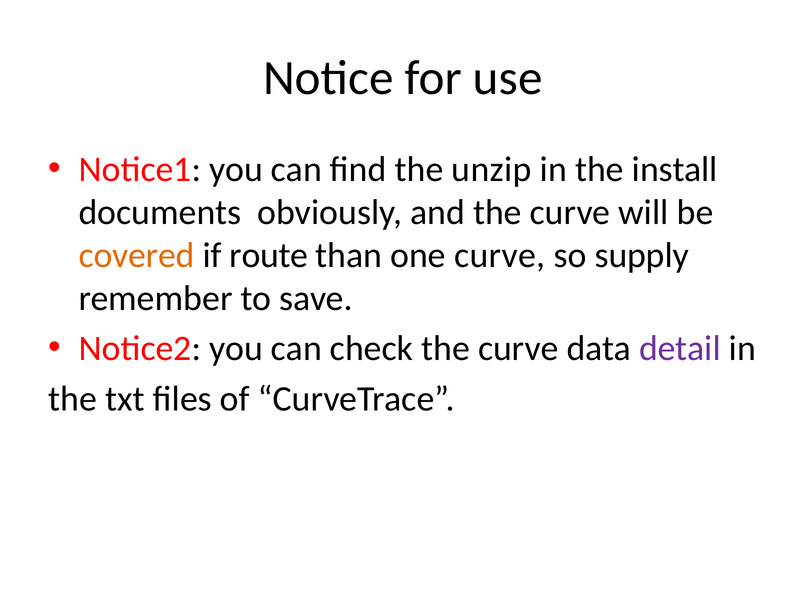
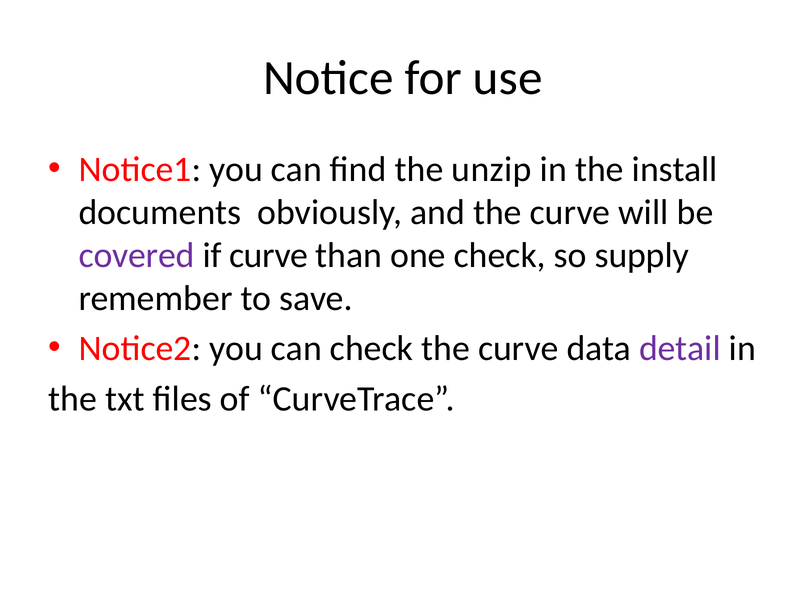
covered colour: orange -> purple
if route: route -> curve
one curve: curve -> check
